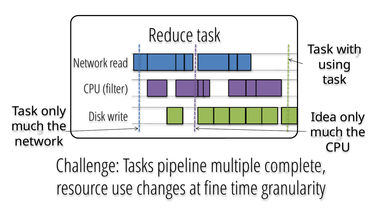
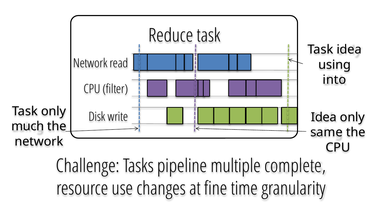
Task with: with -> idea
task at (335, 80): task -> into
much at (327, 132): much -> same
